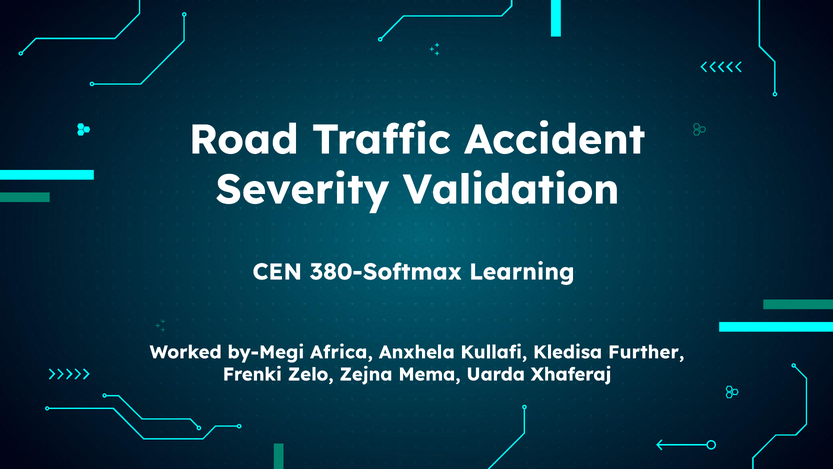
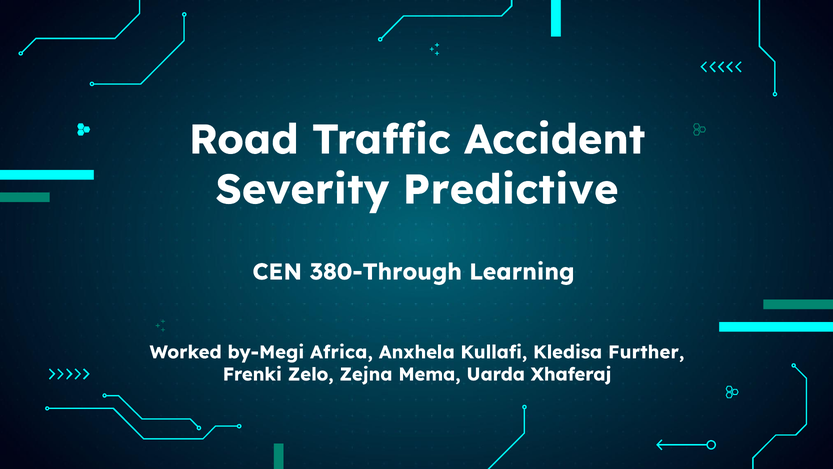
Validation: Validation -> Predictive
380-Softmax: 380-Softmax -> 380-Through
